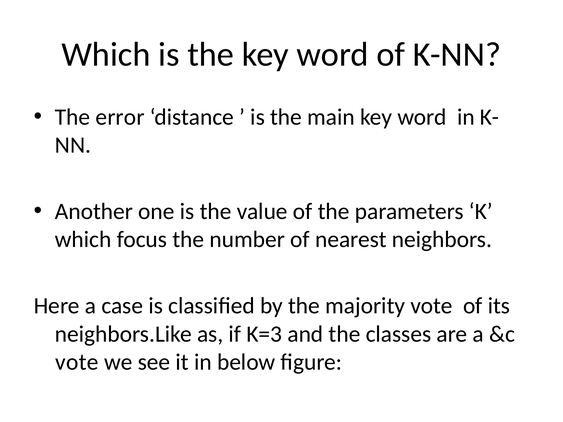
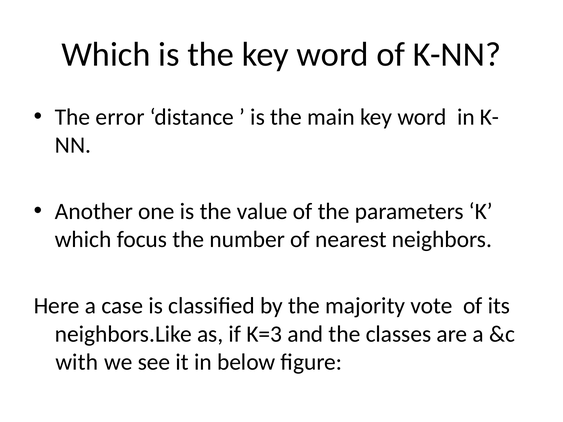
vote at (77, 362): vote -> with
